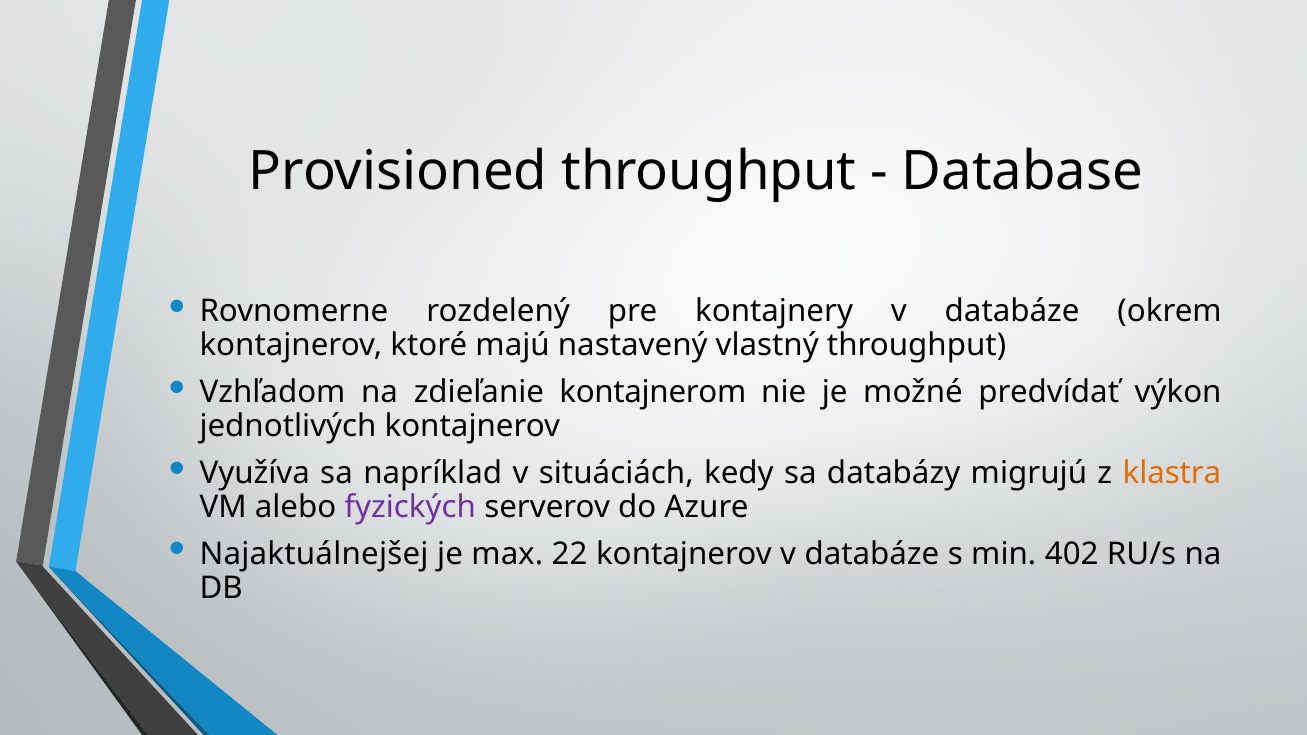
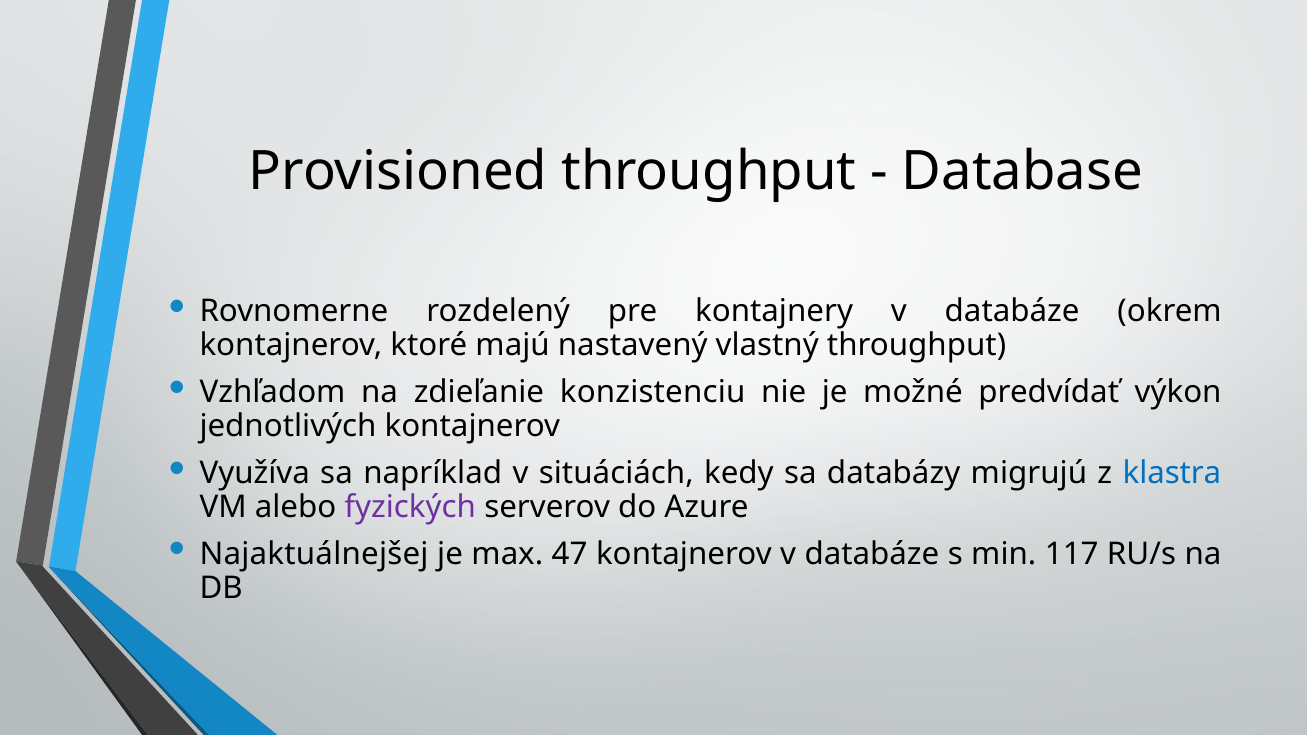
kontajnerom: kontajnerom -> konzistenciu
klastra colour: orange -> blue
22: 22 -> 47
402: 402 -> 117
